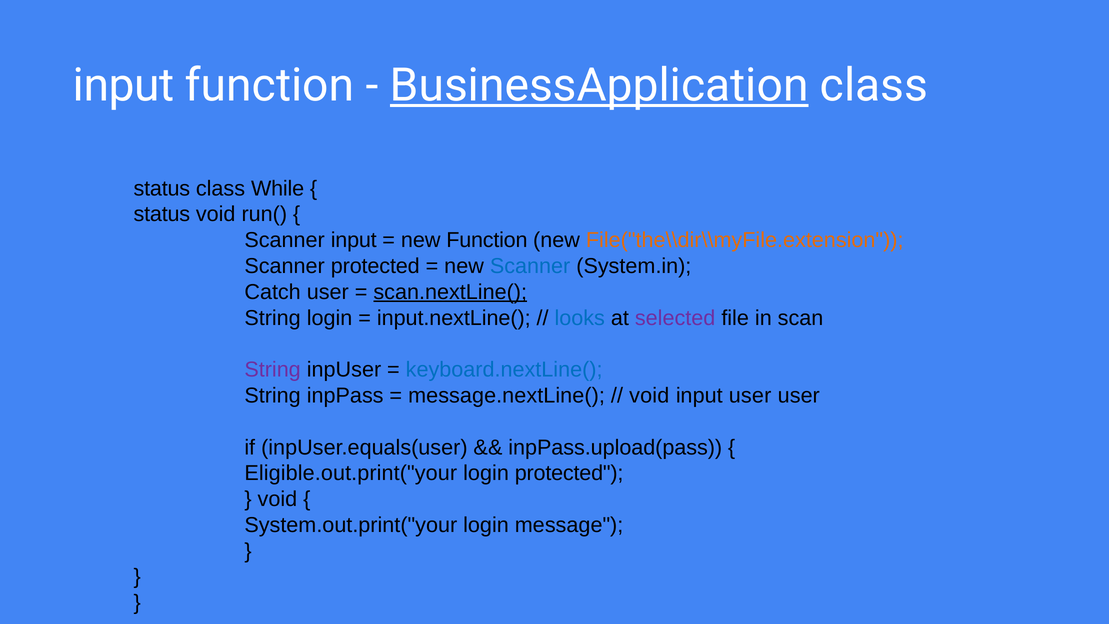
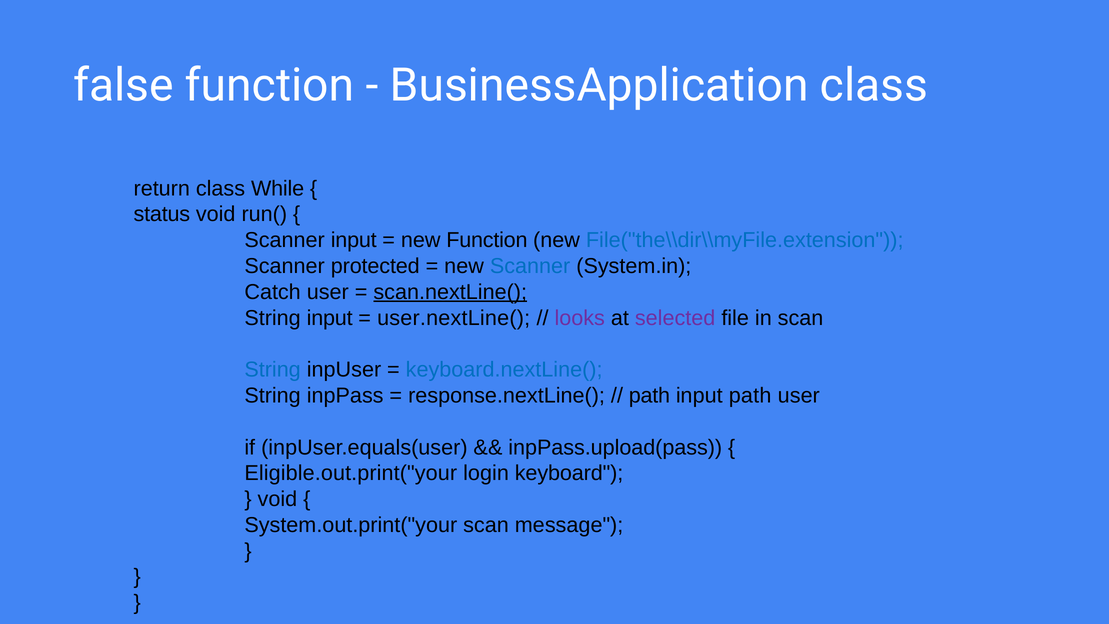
input at (124, 86): input -> false
BusinessApplication underline: present -> none
status at (162, 188): status -> return
File("the\\dir\\myFile.extension colour: orange -> blue
String login: login -> input
input.nextLine(: input.nextLine( -> user.nextLine(
looks colour: blue -> purple
String at (273, 370) colour: purple -> blue
message.nextLine(: message.nextLine( -> response.nextLine(
void at (649, 395): void -> path
input user: user -> path
login protected: protected -> keyboard
System.out.print("your login: login -> scan
